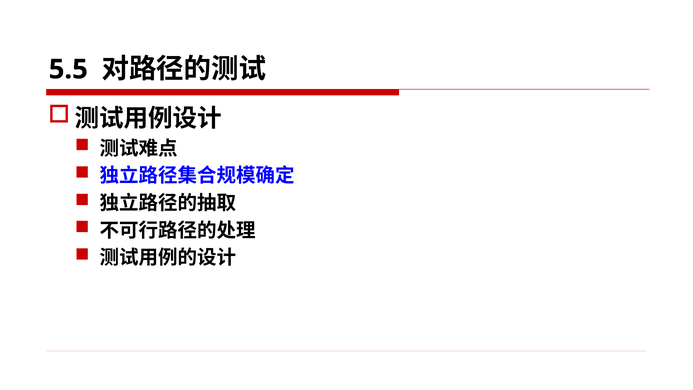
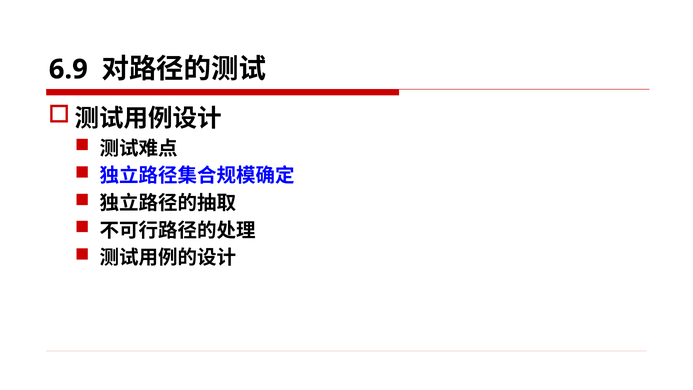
5.5: 5.5 -> 6.9
